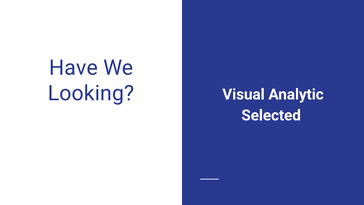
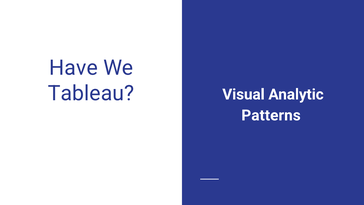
Looking: Looking -> Tableau
Selected: Selected -> Patterns
